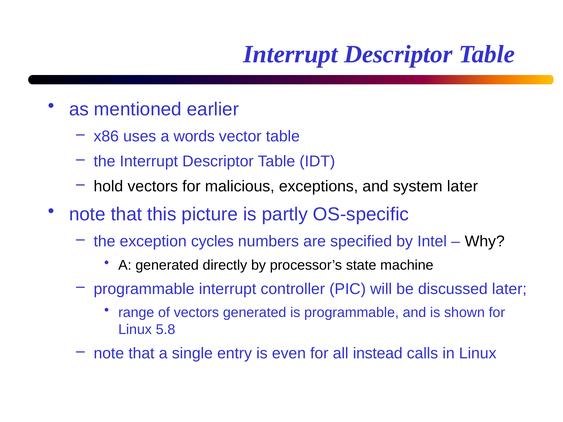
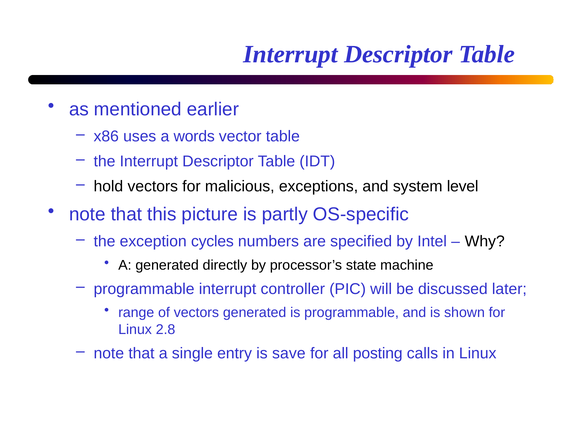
system later: later -> level
5.8: 5.8 -> 2.8
even: even -> save
instead: instead -> posting
